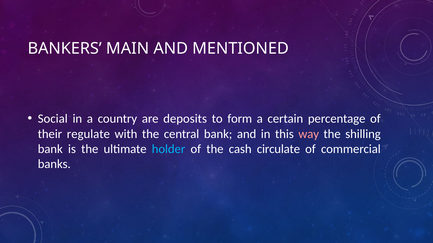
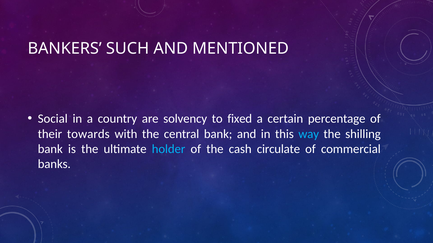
MAIN: MAIN -> SUCH
deposits: deposits -> solvency
form: form -> fixed
regulate: regulate -> towards
way colour: pink -> light blue
